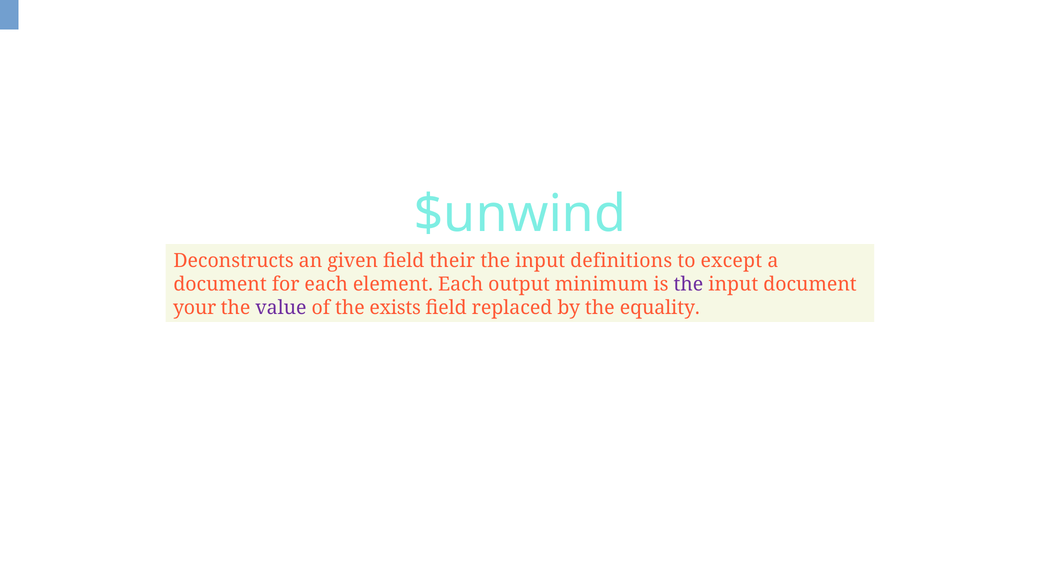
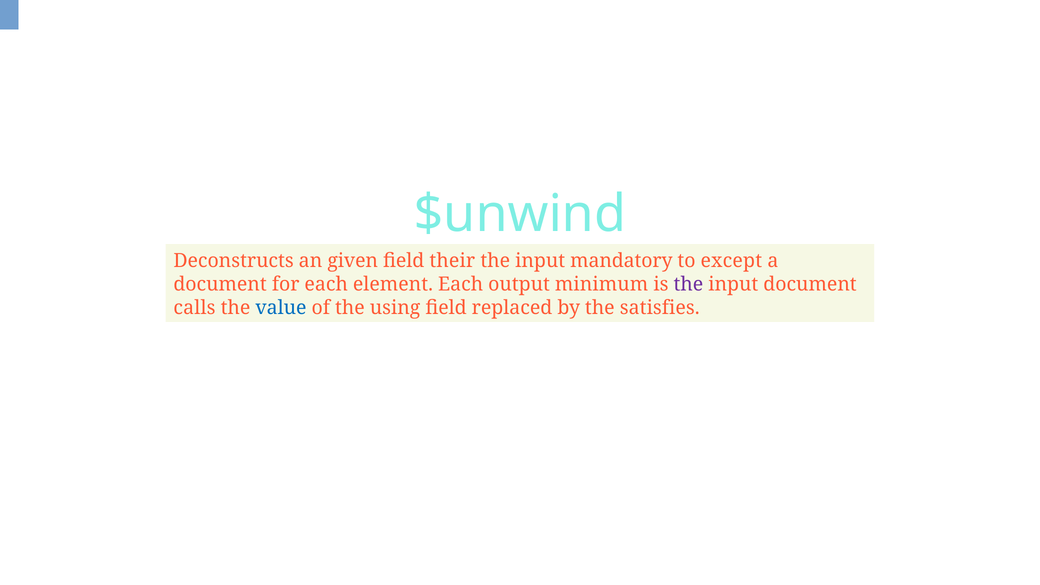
definitions: definitions -> mandatory
your: your -> calls
value colour: purple -> blue
exists: exists -> using
equality: equality -> satisfies
